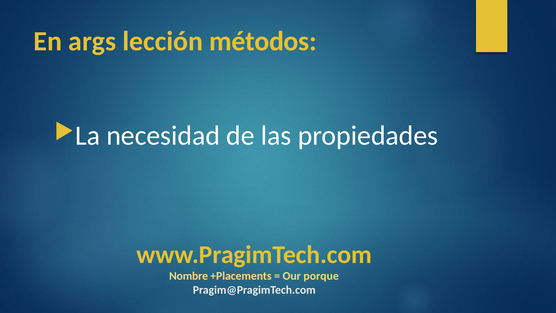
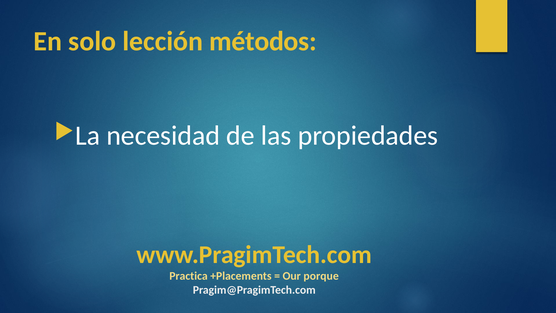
args: args -> solo
Nombre: Nombre -> Practica
